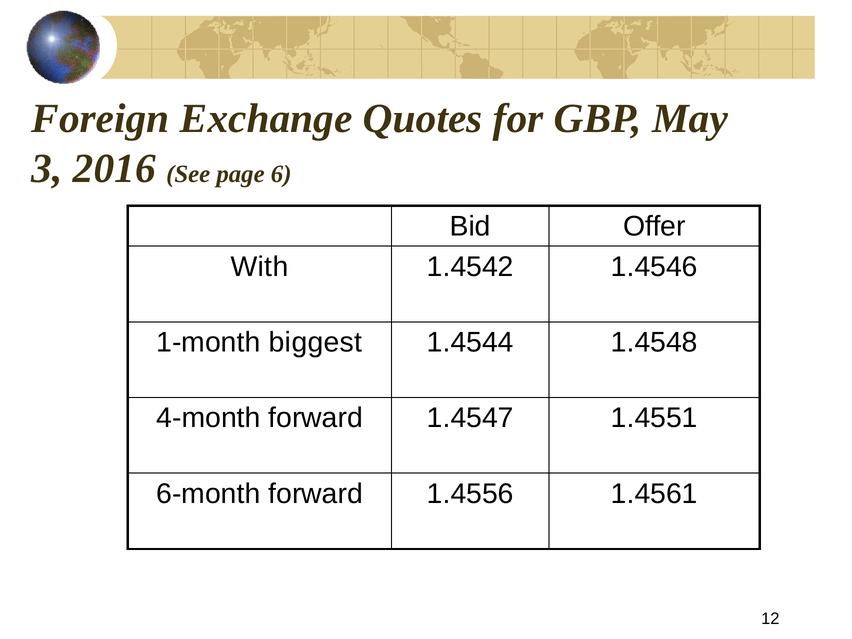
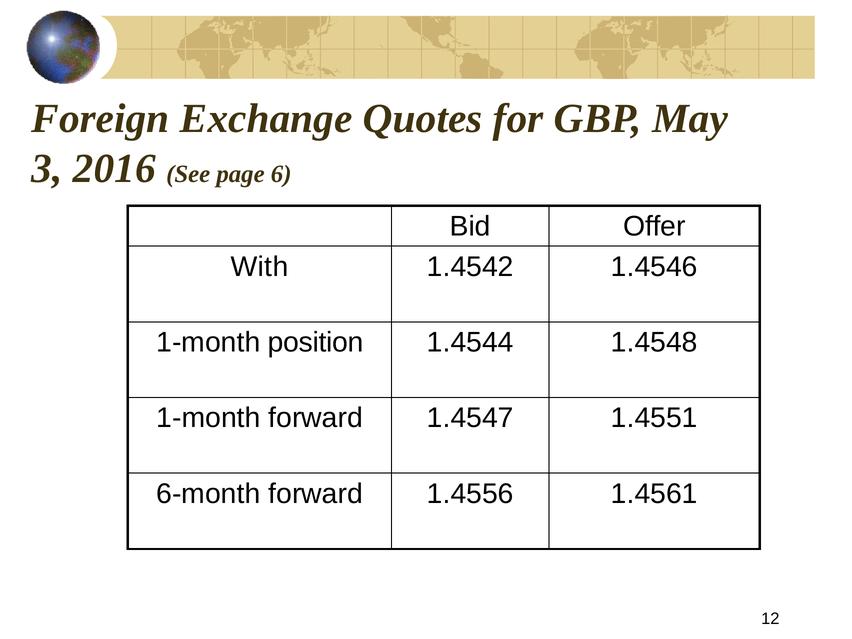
biggest: biggest -> position
4-month at (208, 418): 4-month -> 1-month
